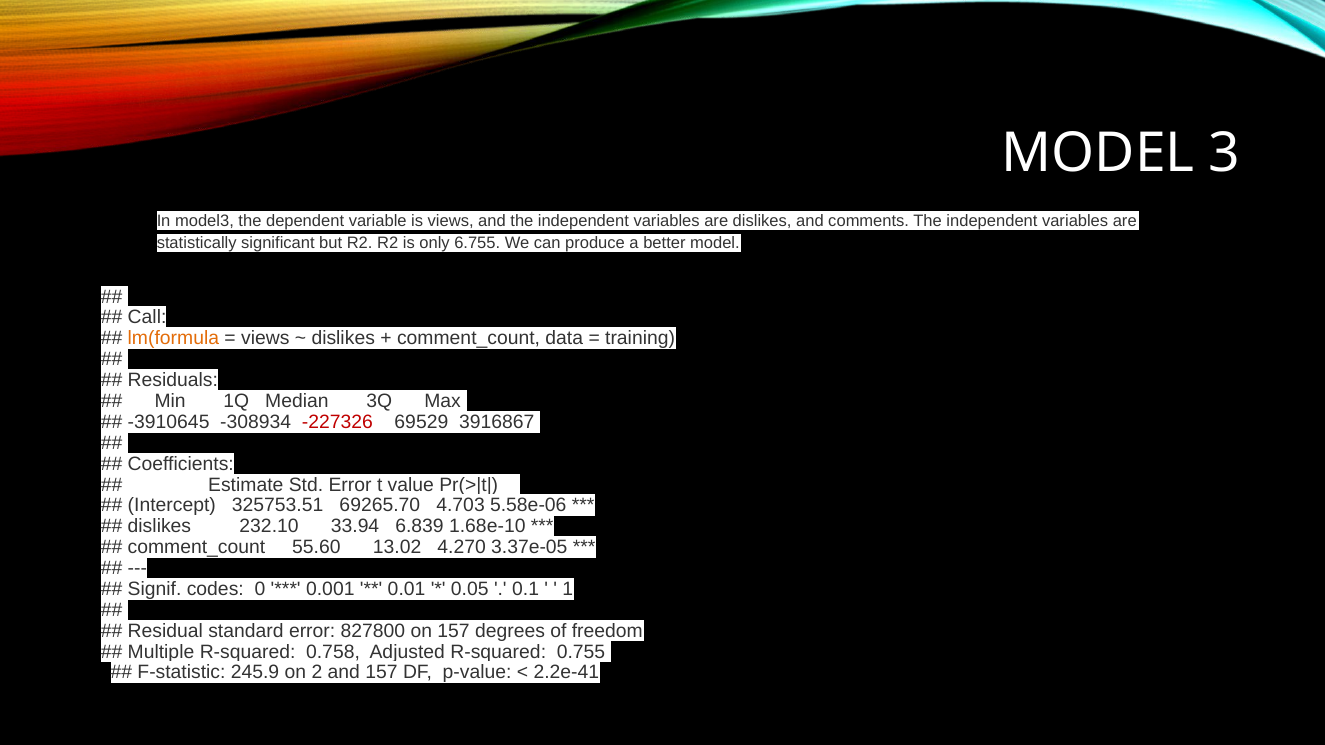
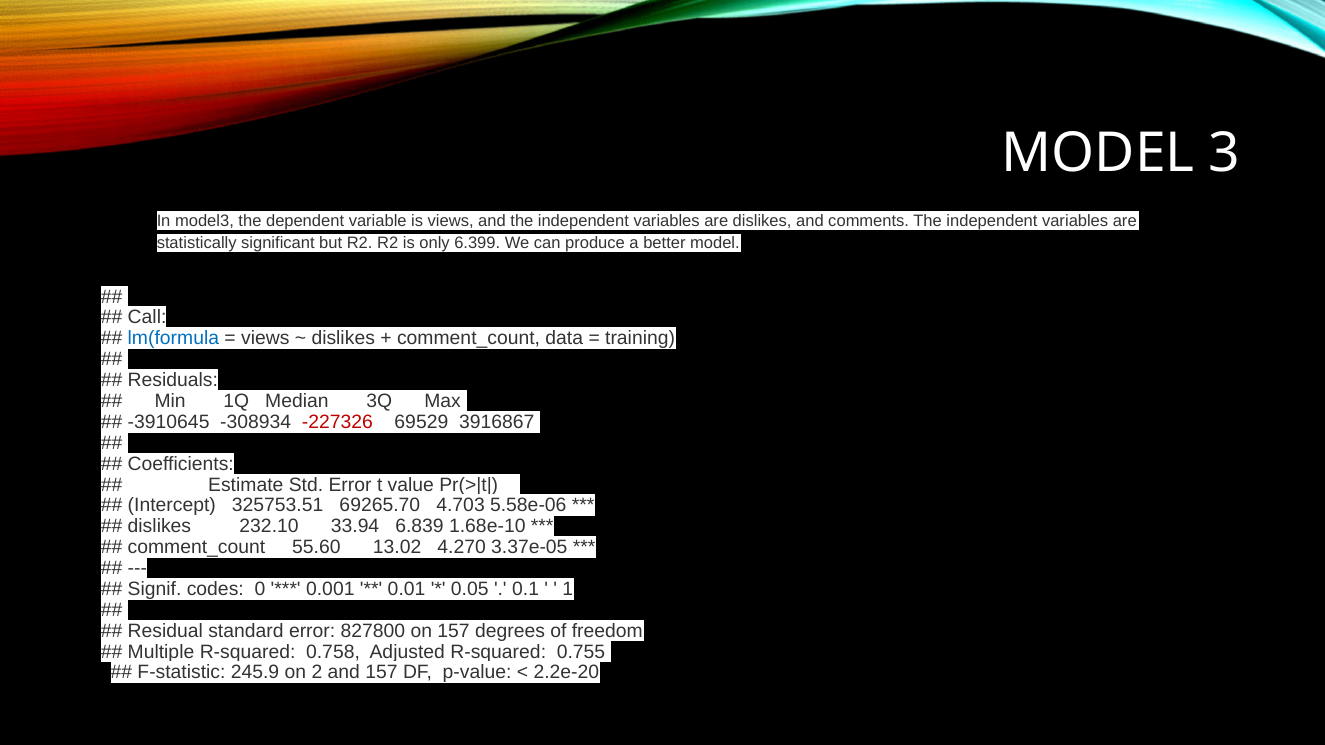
6.755: 6.755 -> 6.399
lm(formula colour: orange -> blue
2.2e-41: 2.2e-41 -> 2.2e-20
